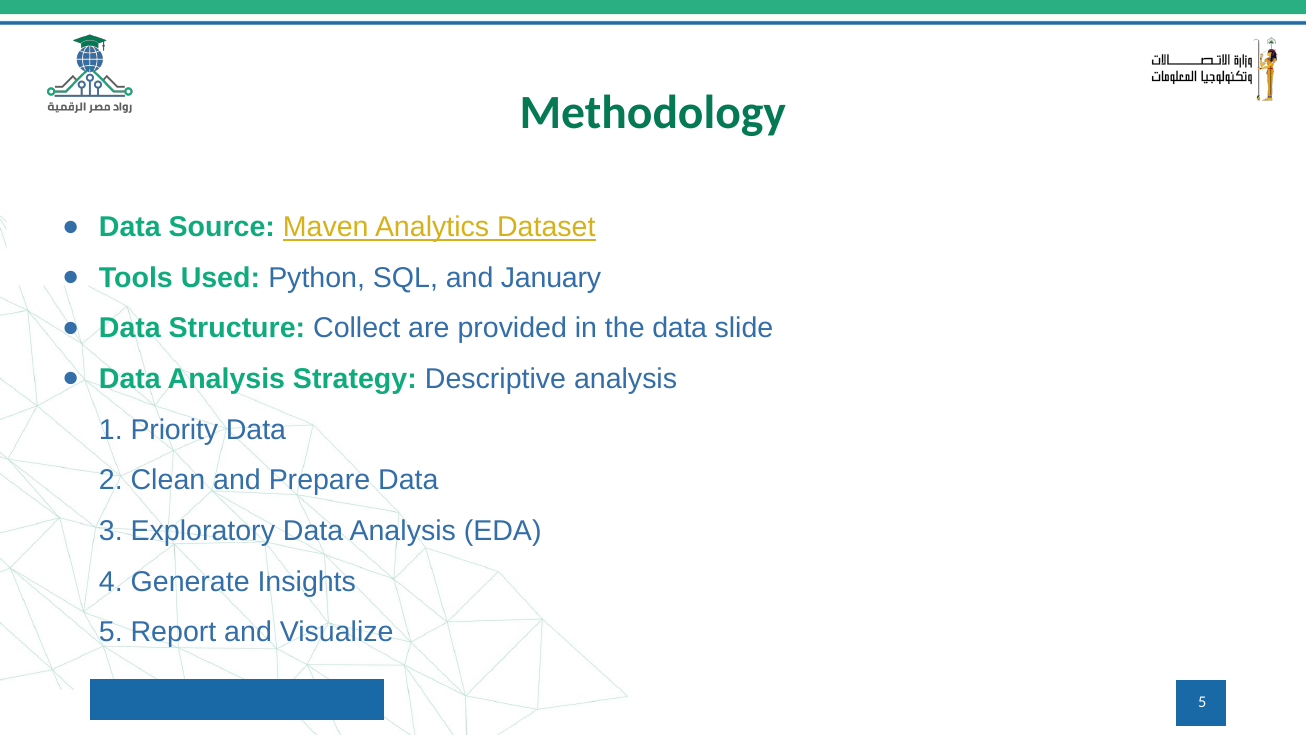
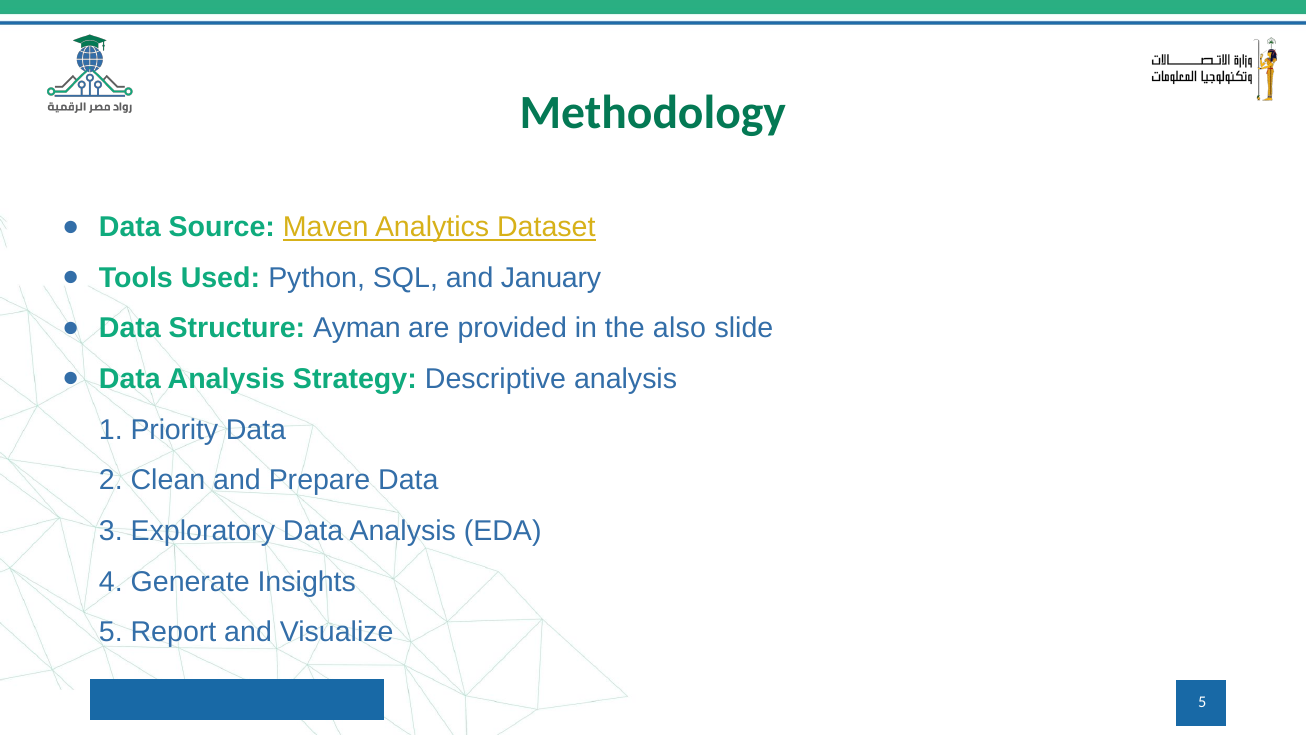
Collect: Collect -> Ayman
the data: data -> also
